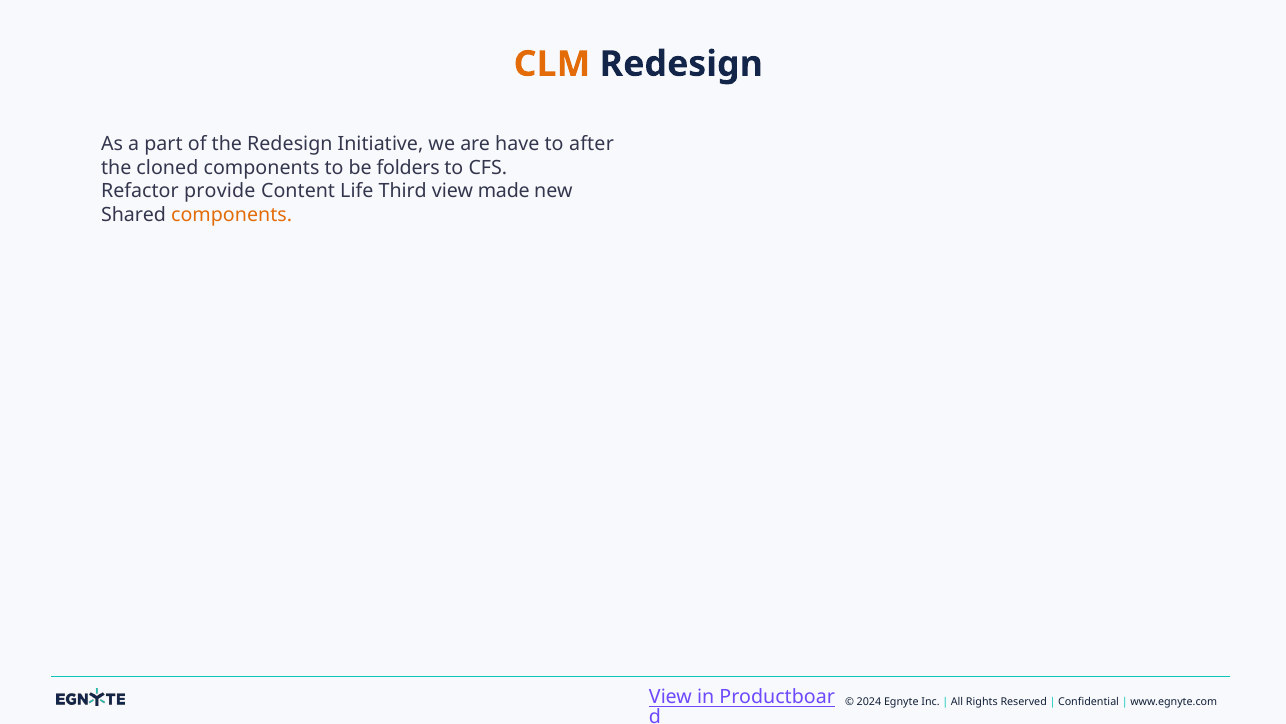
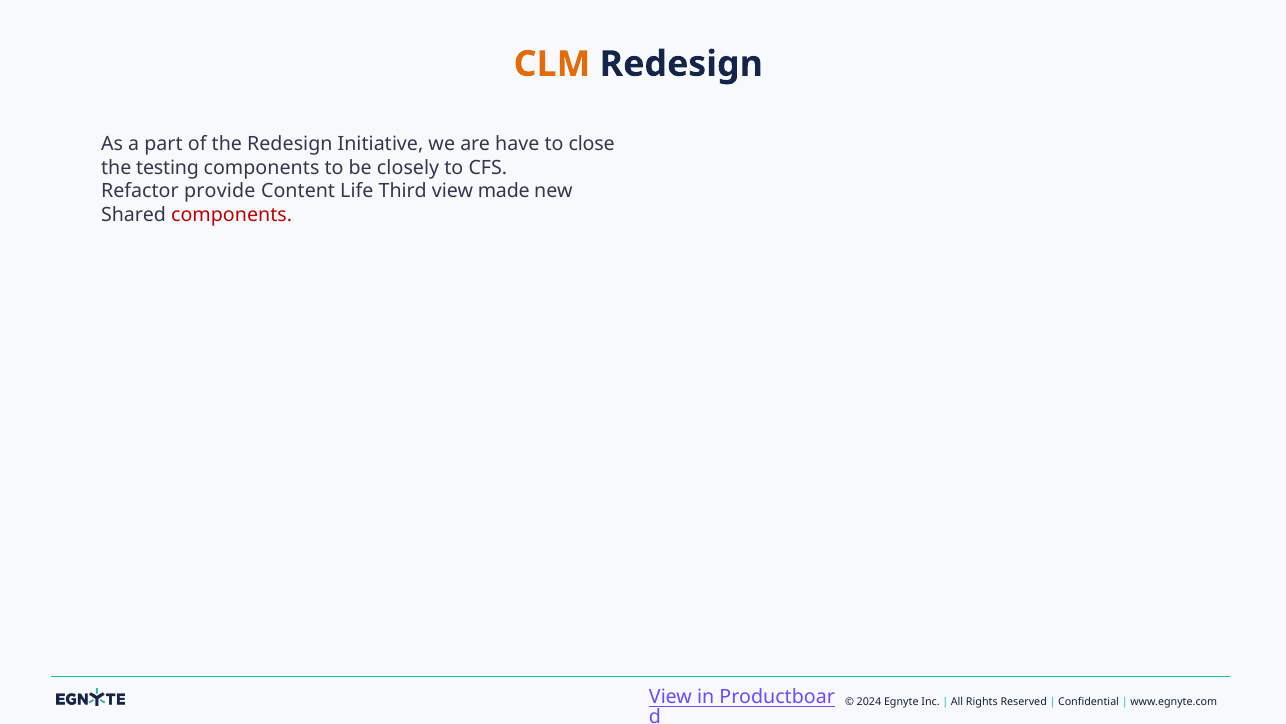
after: after -> close
cloned: cloned -> testing
folders: folders -> closely
components at (232, 215) colour: orange -> red
